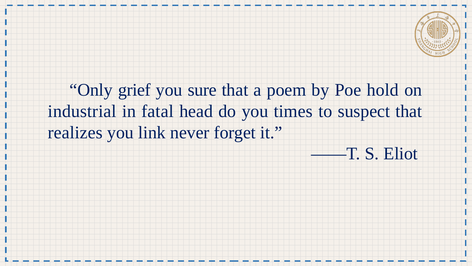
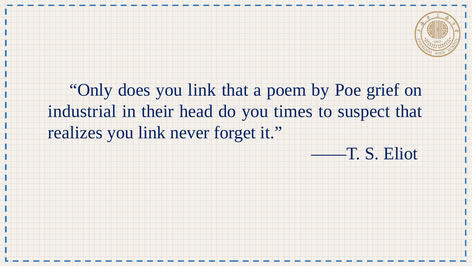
grief: grief -> does
sure at (202, 90): sure -> link
hold: hold -> grief
fatal: fatal -> their
